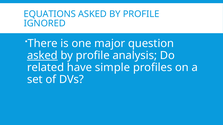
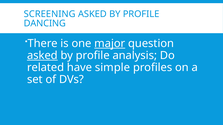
EQUATIONS: EQUATIONS -> SCREENING
IGNORED: IGNORED -> DANCING
major underline: none -> present
